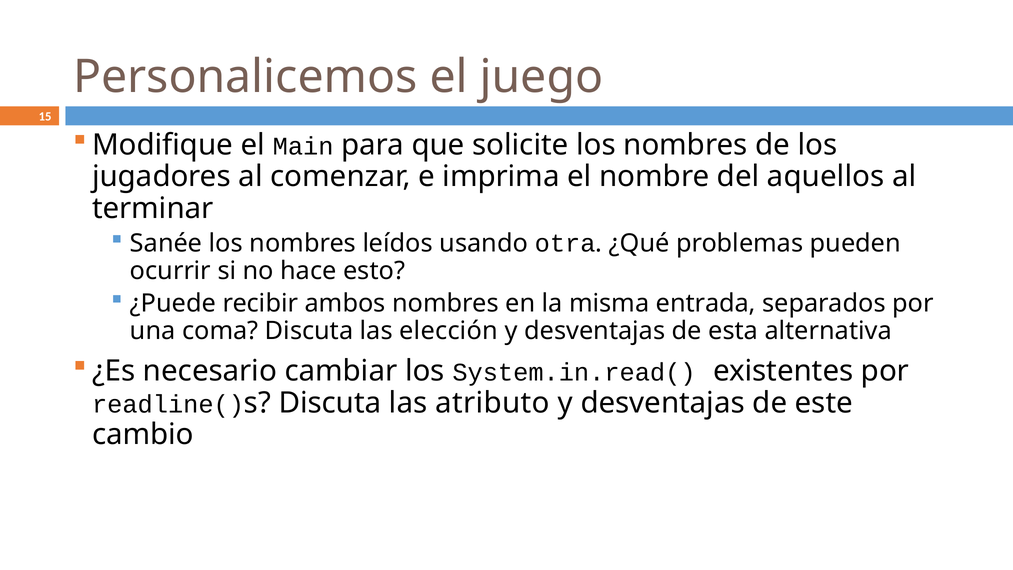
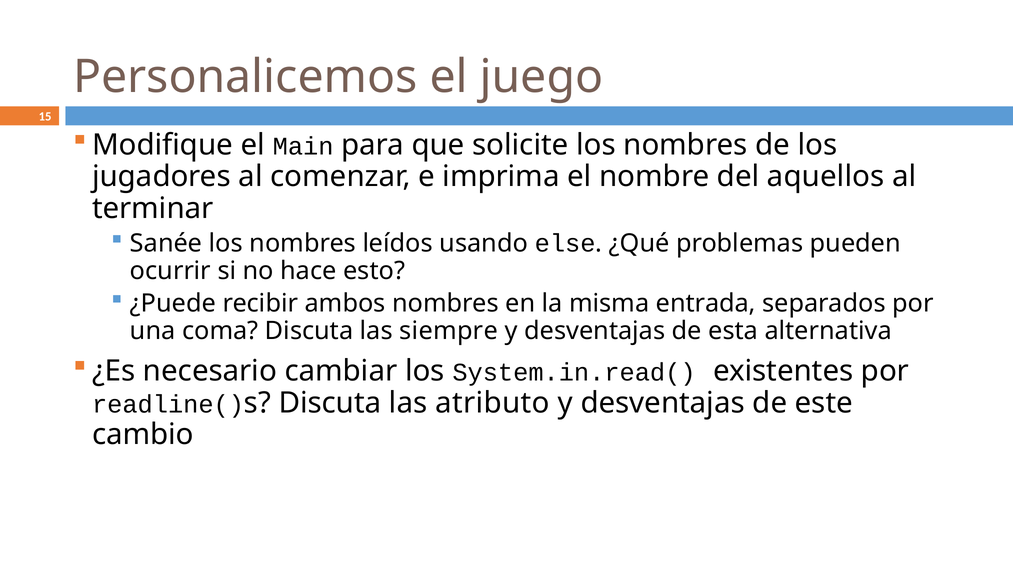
otra: otra -> else
elección: elección -> siempre
